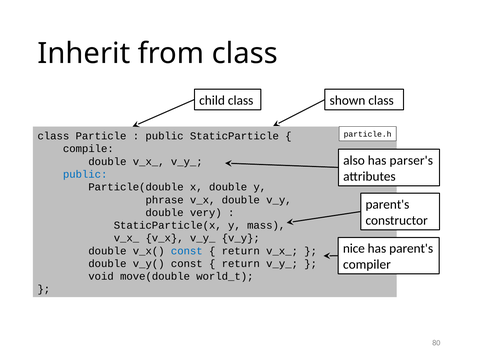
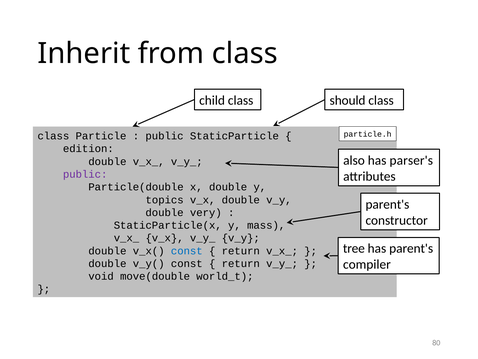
shown: shown -> should
compile: compile -> edition
public at (85, 174) colour: blue -> purple
phrase: phrase -> topics
nice: nice -> tree
